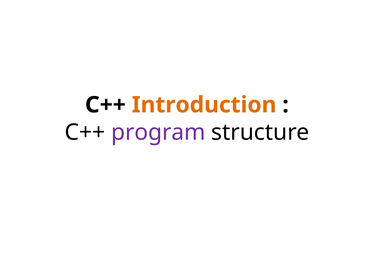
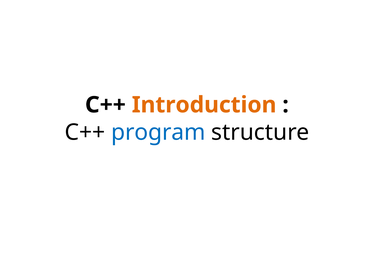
program colour: purple -> blue
